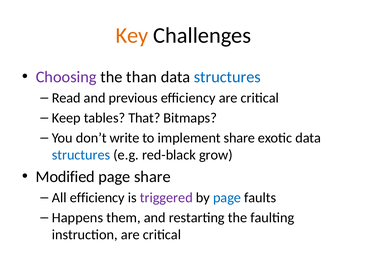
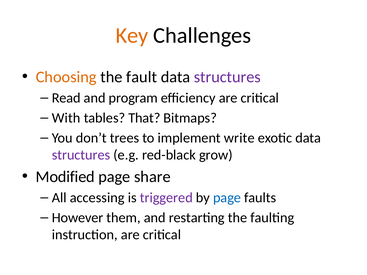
Choosing colour: purple -> orange
than: than -> fault
structures at (227, 77) colour: blue -> purple
previous: previous -> program
Keep: Keep -> With
write: write -> trees
implement share: share -> write
structures at (81, 155) colour: blue -> purple
All efficiency: efficiency -> accessing
Happens: Happens -> However
